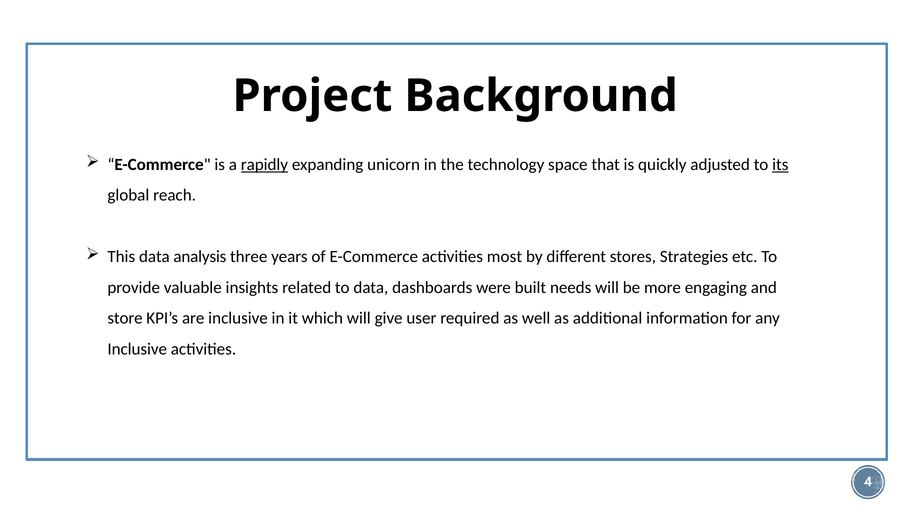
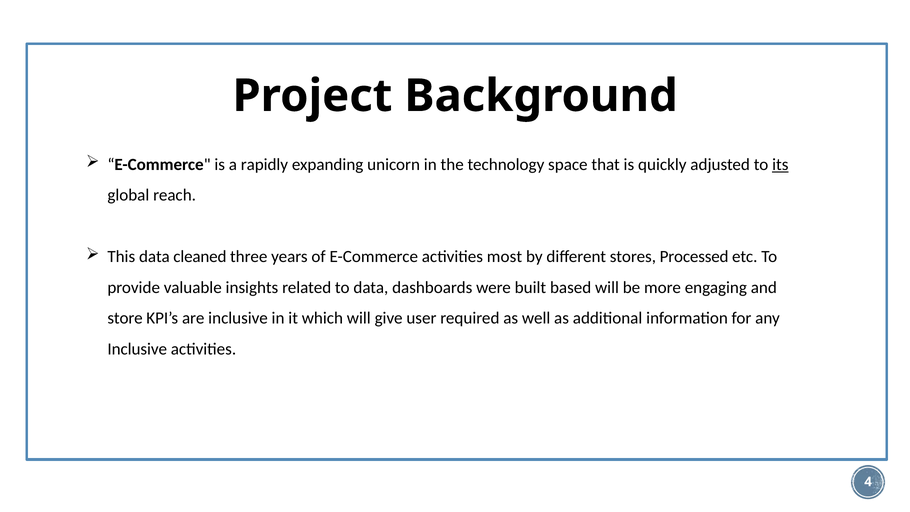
rapidly underline: present -> none
analysis: analysis -> cleaned
Strategies: Strategies -> Processed
needs: needs -> based
